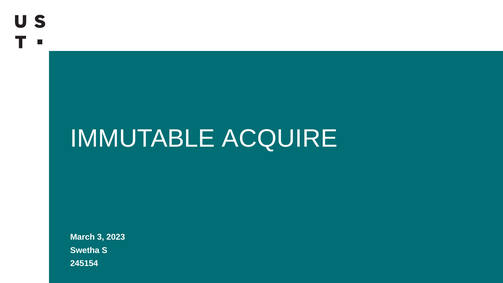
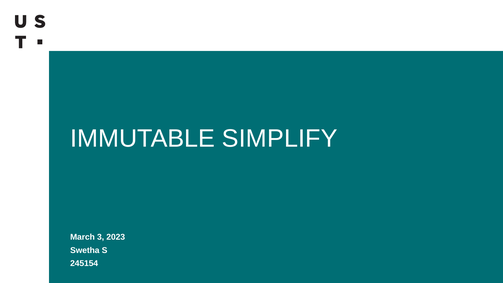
ACQUIRE: ACQUIRE -> SIMPLIFY
